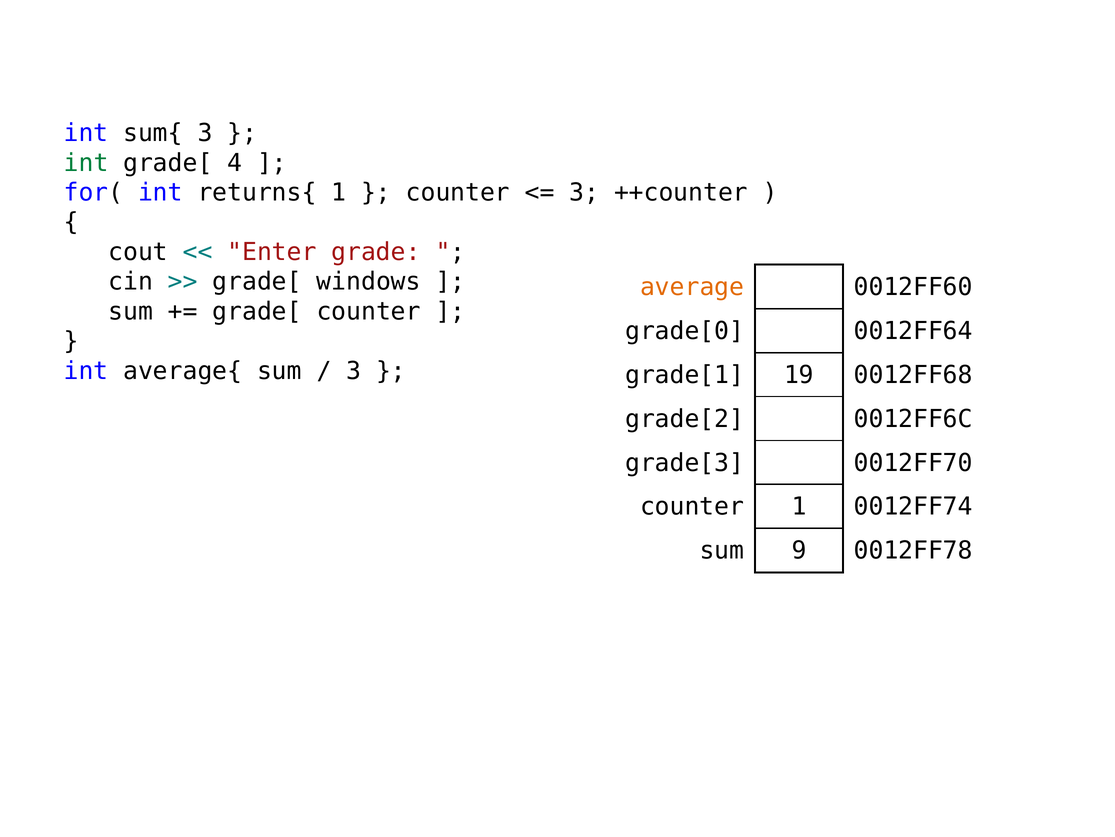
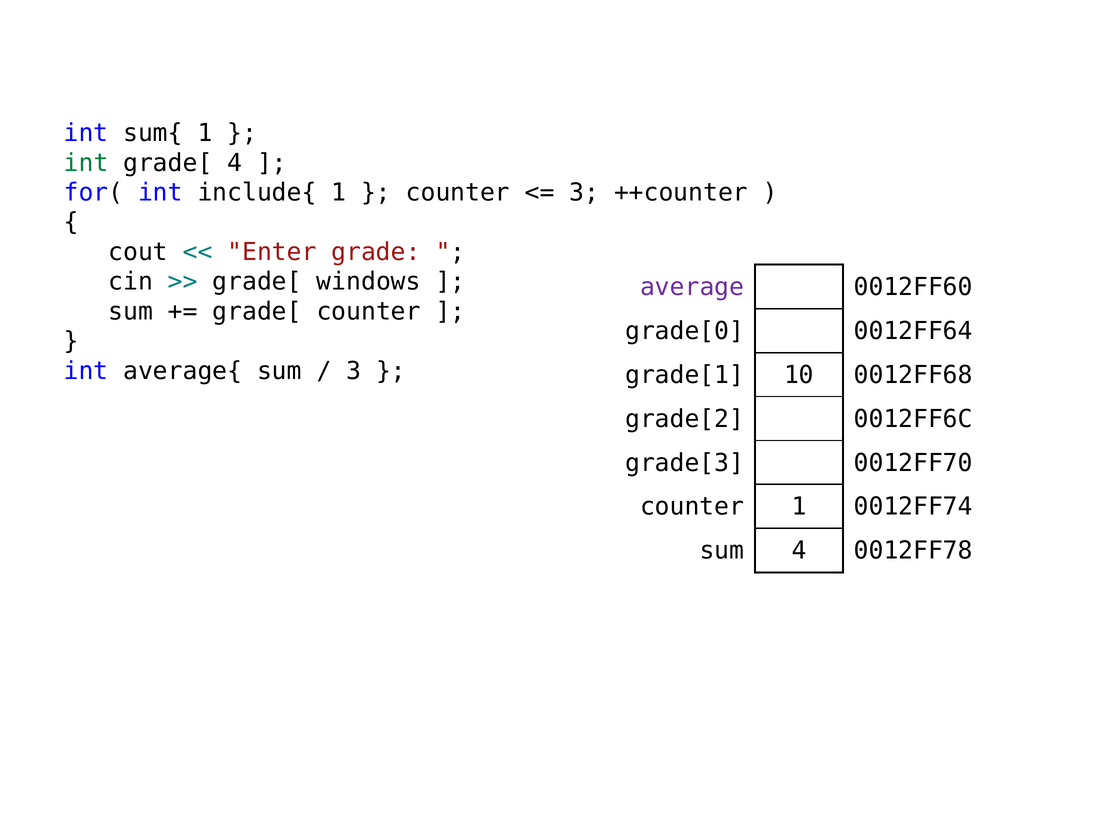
sum{ 3: 3 -> 1
returns{: returns{ -> include{
average colour: orange -> purple
19: 19 -> 10
sum 9: 9 -> 4
